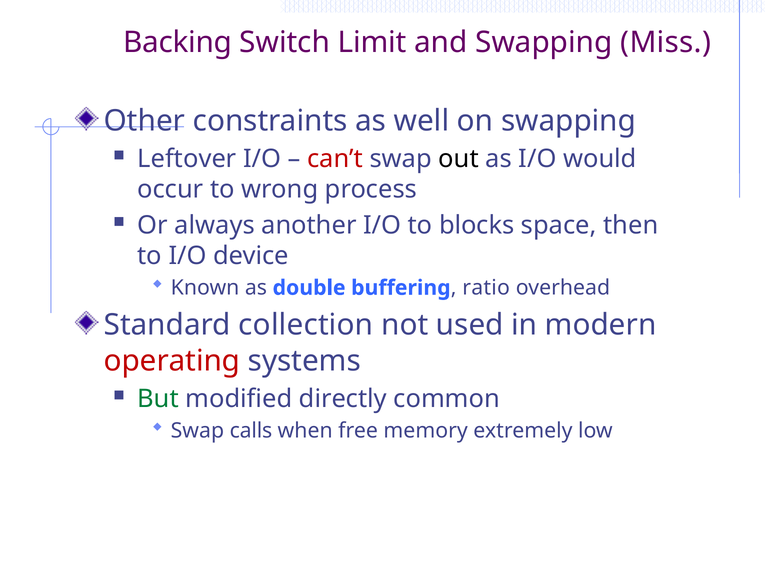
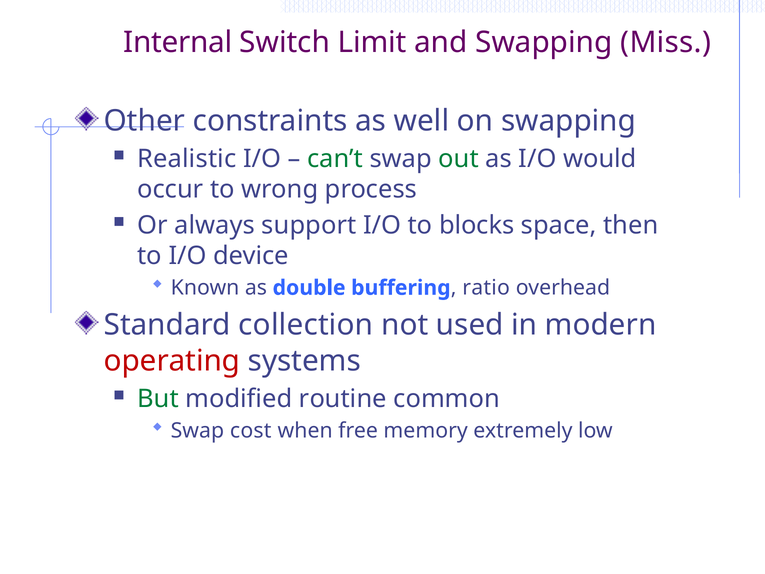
Backing: Backing -> Internal
Leftover: Leftover -> Realistic
can’t colour: red -> green
out colour: black -> green
another: another -> support
directly: directly -> routine
calls: calls -> cost
